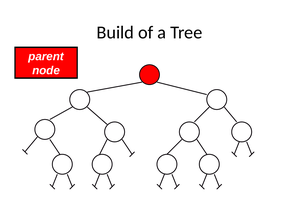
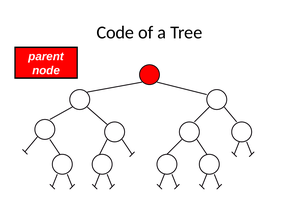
Build: Build -> Code
